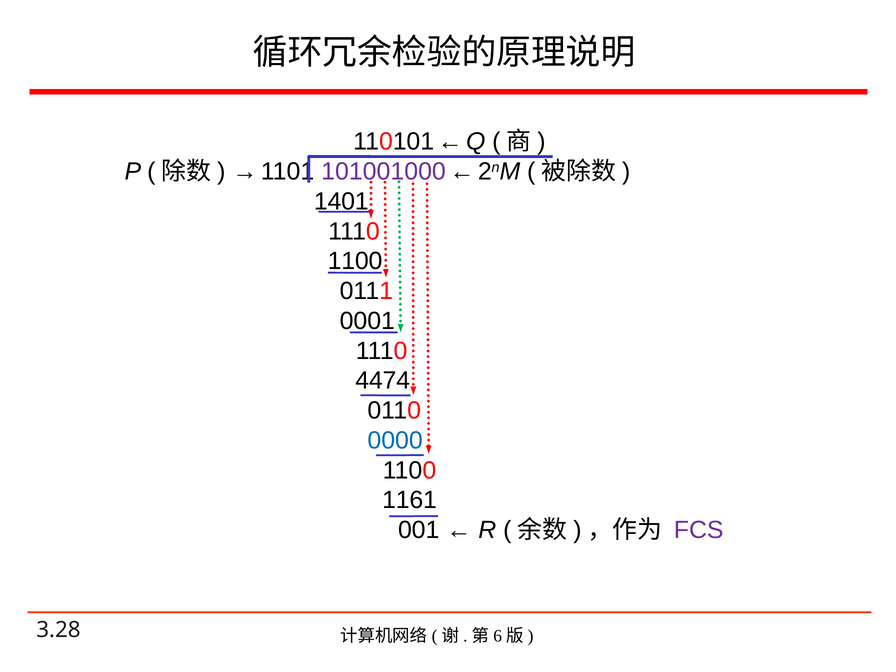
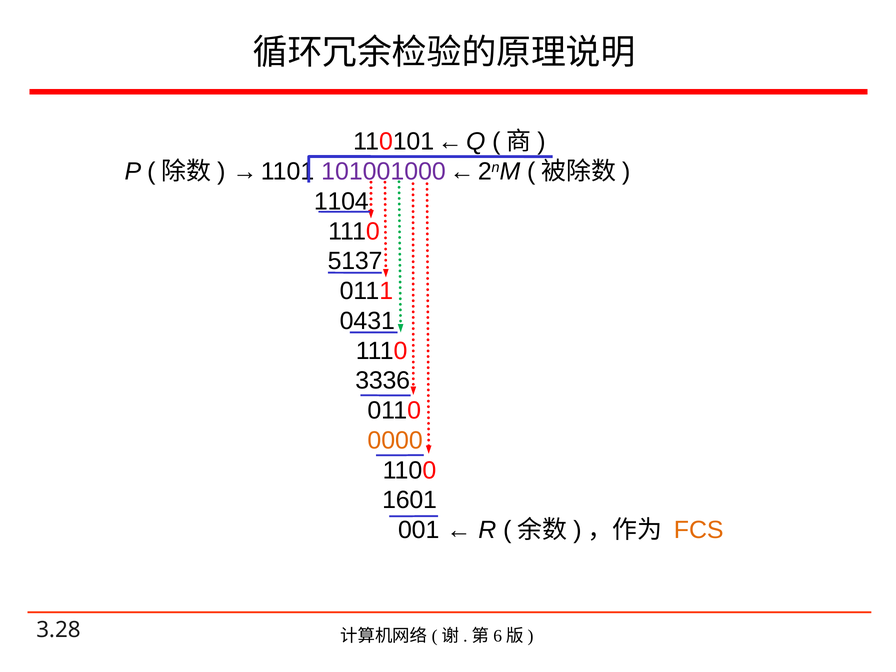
1401: 1401 -> 1104
1100 at (355, 261): 1100 -> 5137
0001: 0001 -> 0431
4474: 4474 -> 3336
0000 colour: blue -> orange
1161: 1161 -> 1601
FCS colour: purple -> orange
